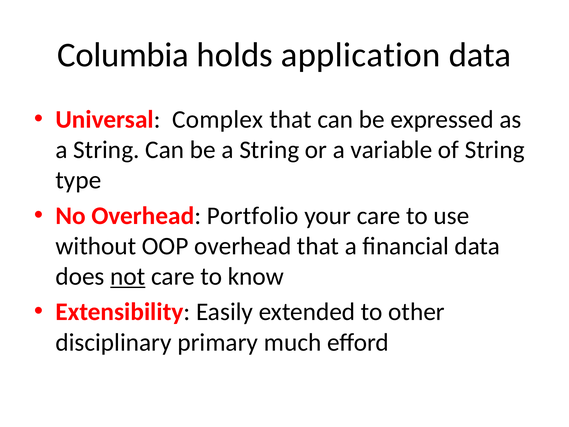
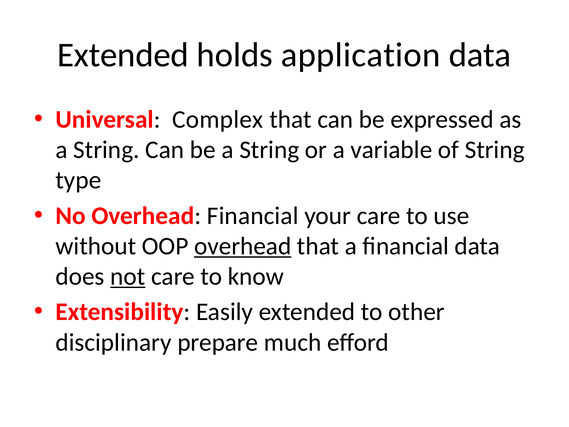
Columbia at (123, 55): Columbia -> Extended
Overhead Portfolio: Portfolio -> Financial
overhead at (243, 246) underline: none -> present
primary: primary -> prepare
